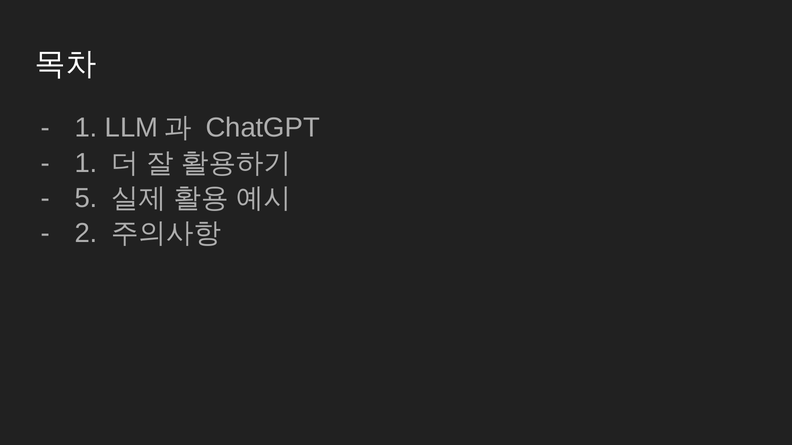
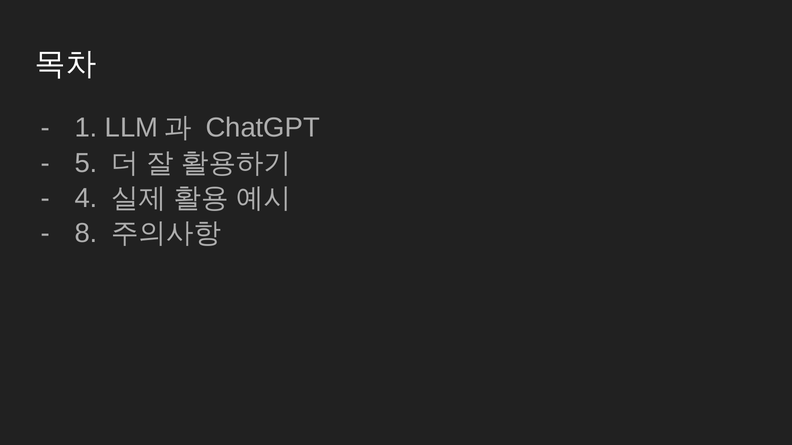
1 at (86, 163): 1 -> 5
5: 5 -> 4
2: 2 -> 8
